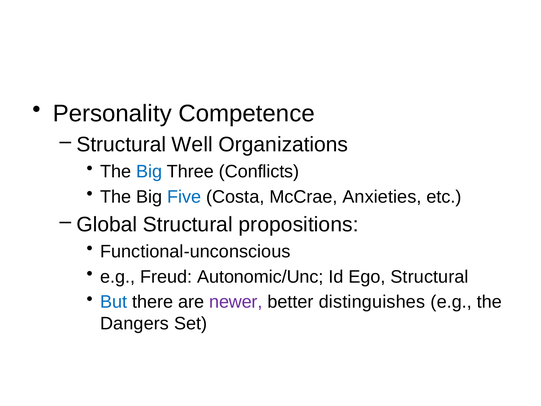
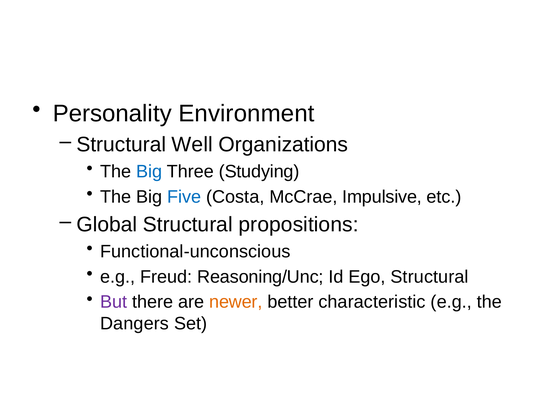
Competence: Competence -> Environment
Conflicts: Conflicts -> Studying
Anxieties: Anxieties -> Impulsive
Autonomic/Unc: Autonomic/Unc -> Reasoning/Unc
But colour: blue -> purple
newer colour: purple -> orange
distinguishes: distinguishes -> characteristic
